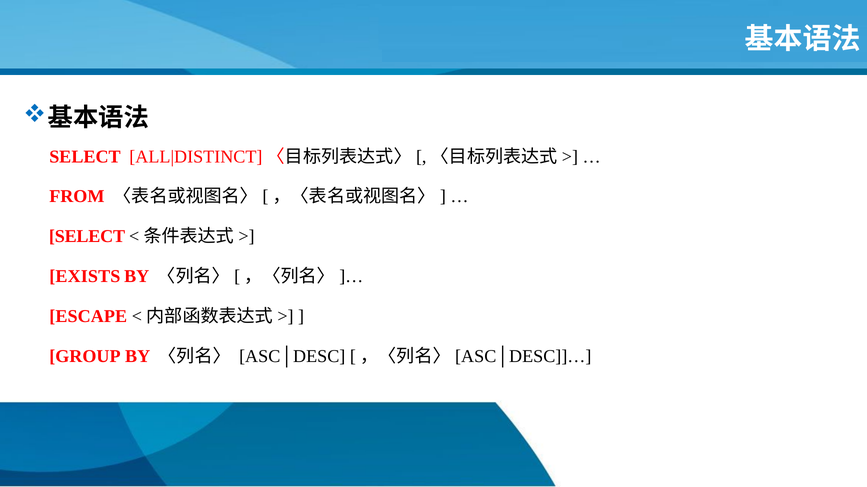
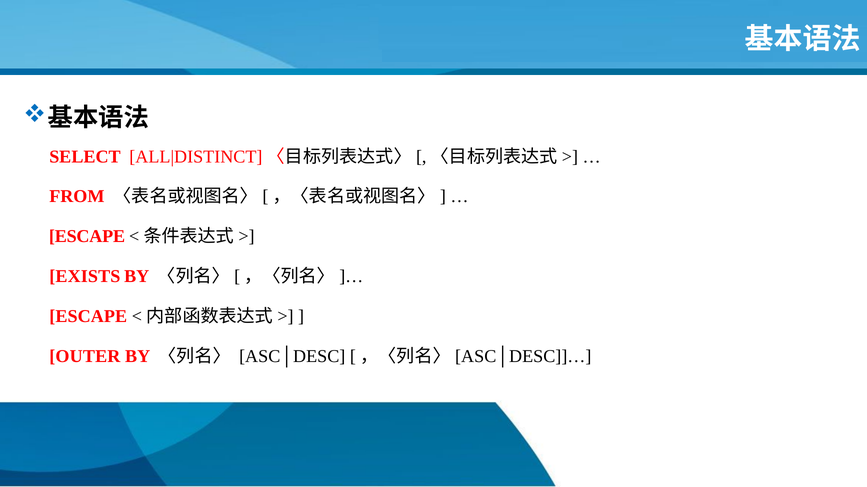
SELECT at (87, 237): SELECT -> ESCAPE
GROUP: GROUP -> OUTER
